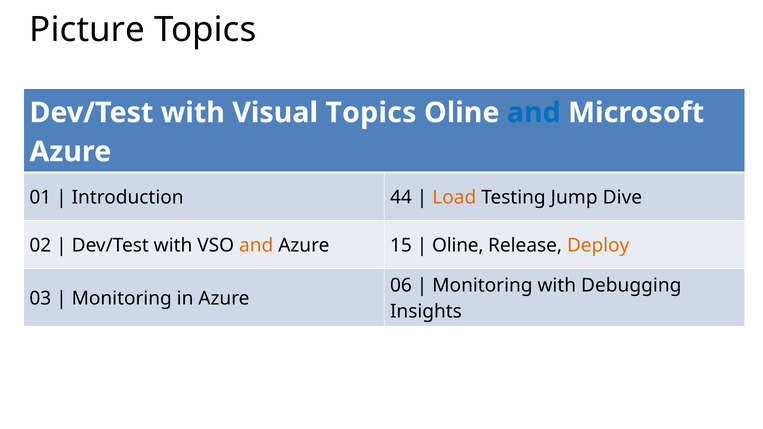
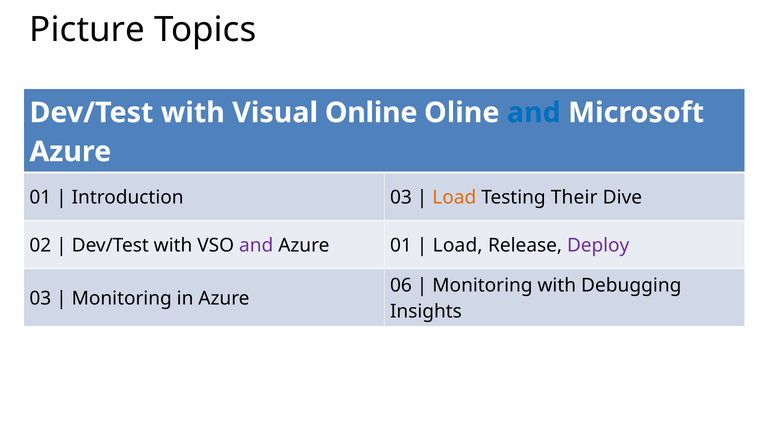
Visual Topics: Topics -> Online
Introduction 44: 44 -> 03
Jump: Jump -> Their
and at (256, 246) colour: orange -> purple
15 at (401, 246): 15 -> 01
Oline at (458, 246): Oline -> Load
Deploy colour: orange -> purple
